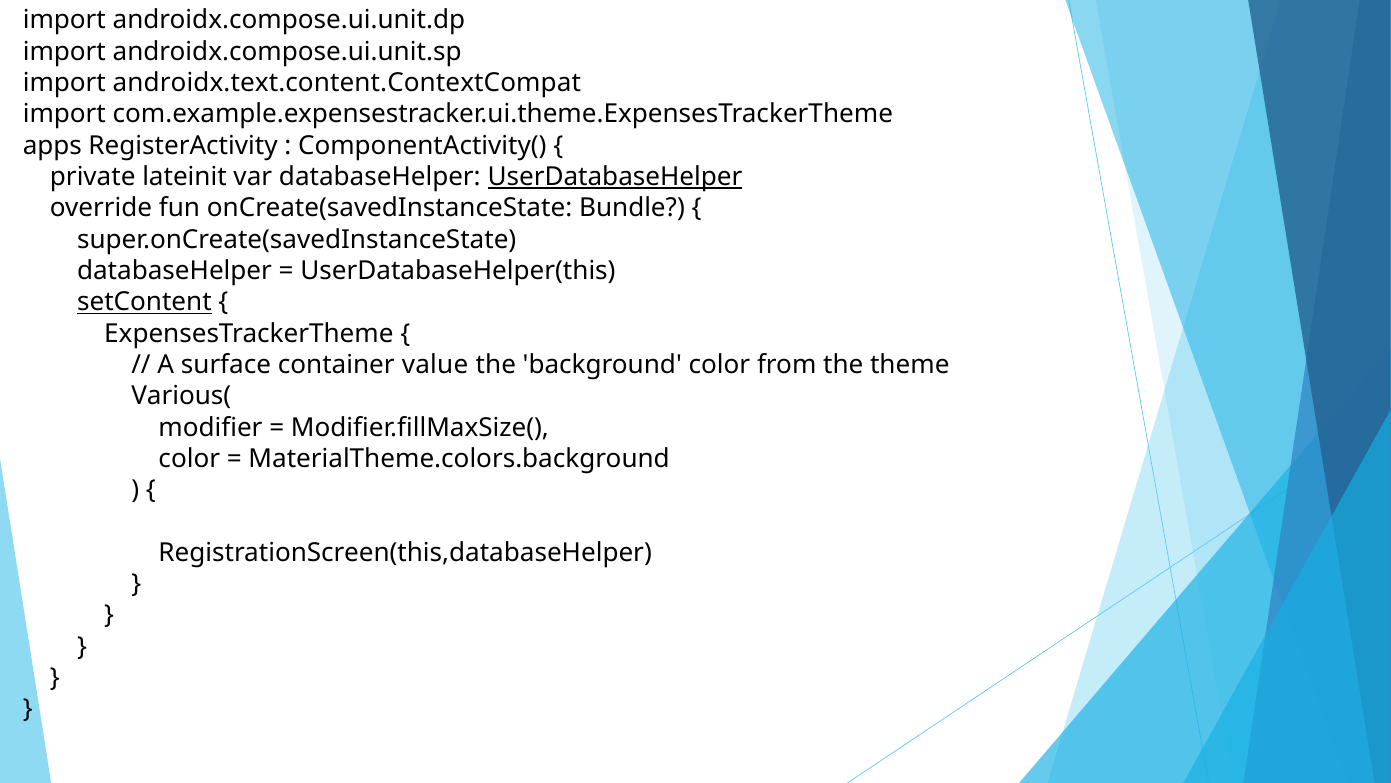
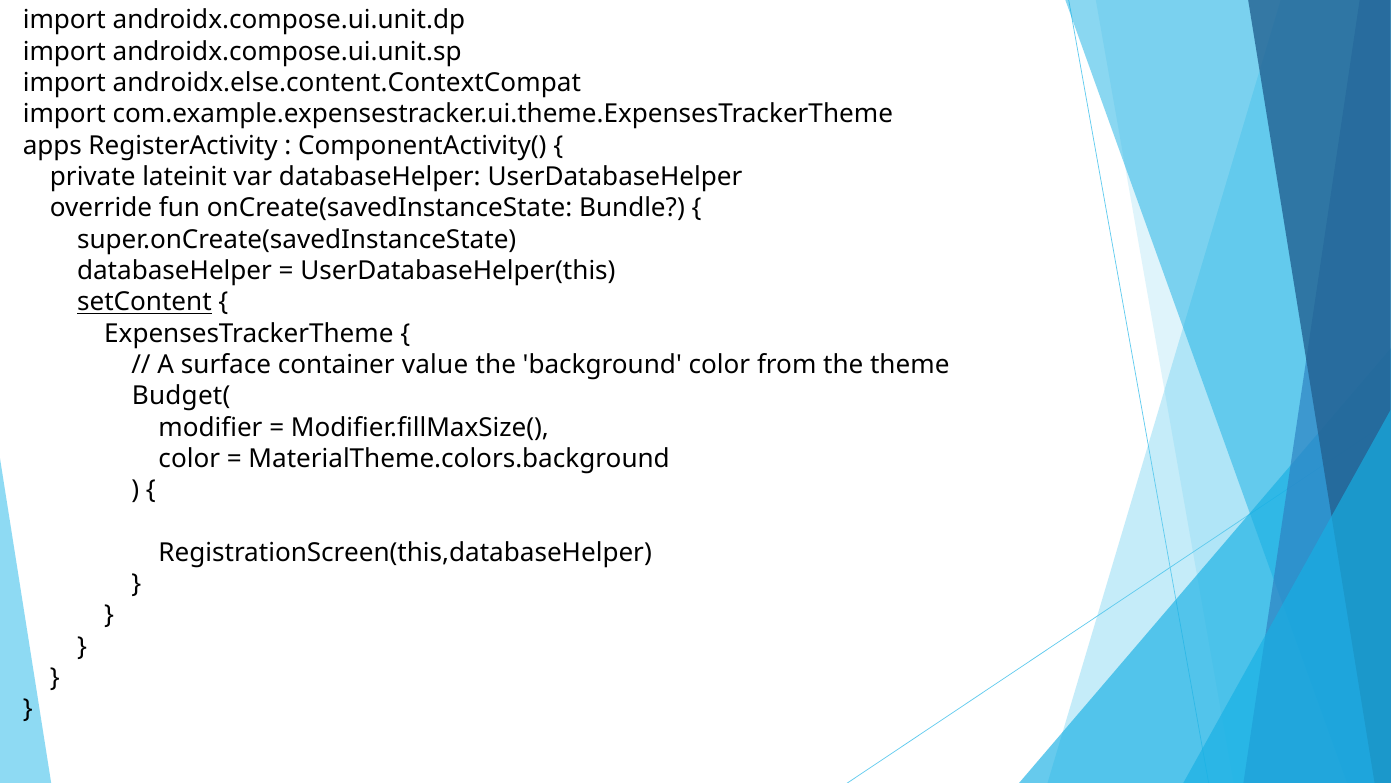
androidx.text.content.ContextCompat: androidx.text.content.ContextCompat -> androidx.else.content.ContextCompat
UserDatabaseHelper underline: present -> none
Various(: Various( -> Budget(
